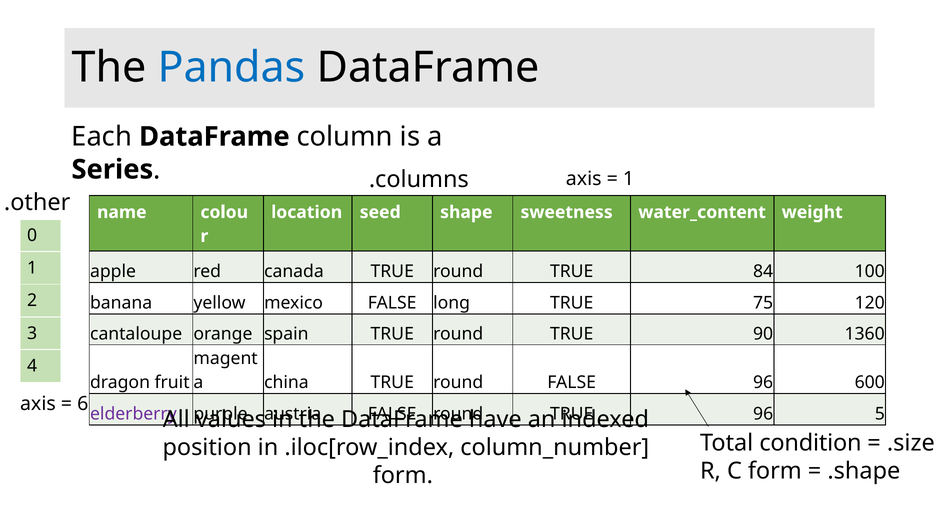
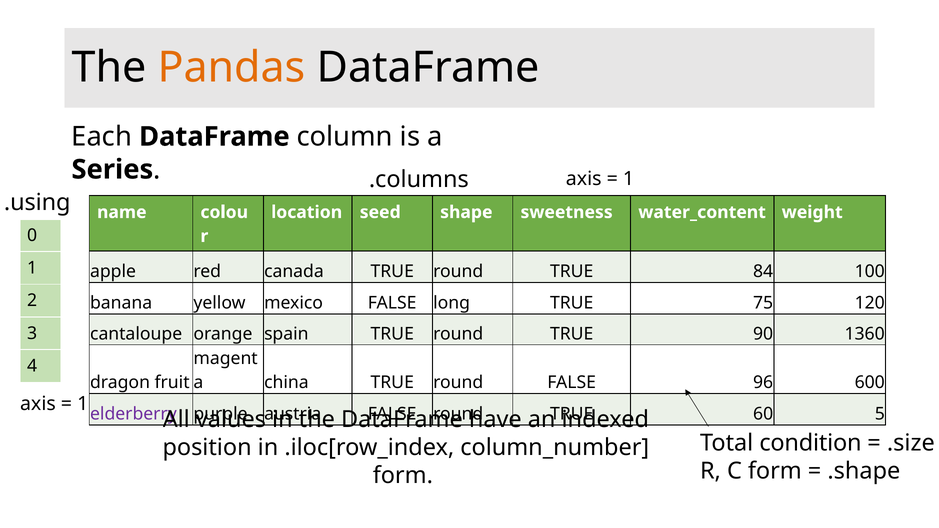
Pandas colour: blue -> orange
.other: .other -> .using
6 at (83, 404): 6 -> 1
96 at (763, 414): 96 -> 60
